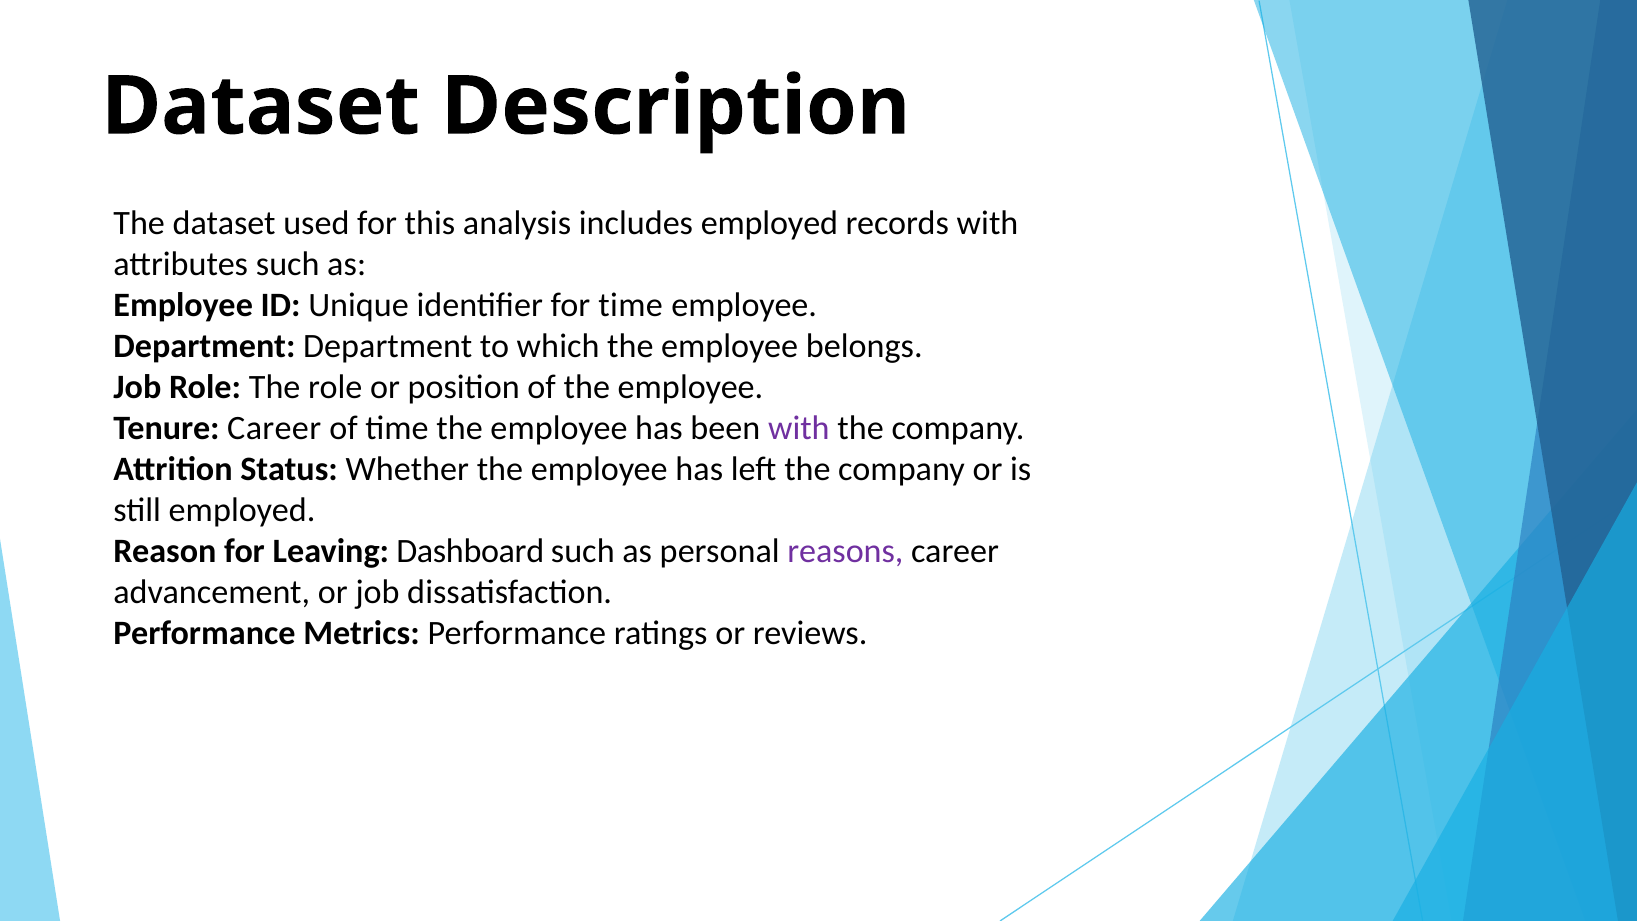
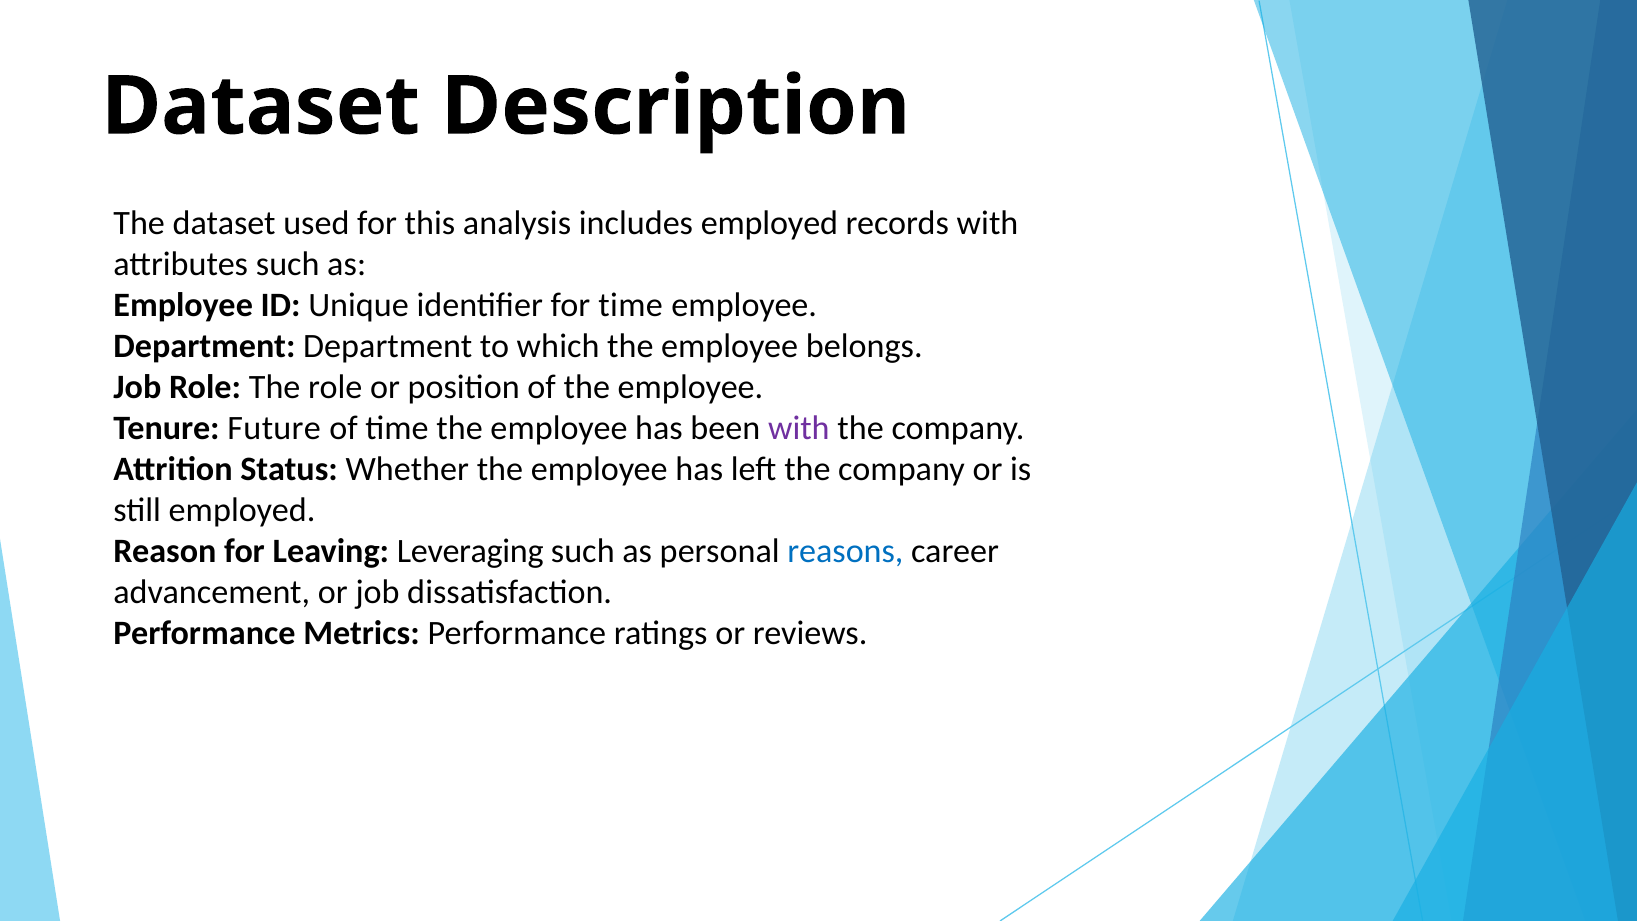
Tenure Career: Career -> Future
Dashboard: Dashboard -> Leveraging
reasons colour: purple -> blue
